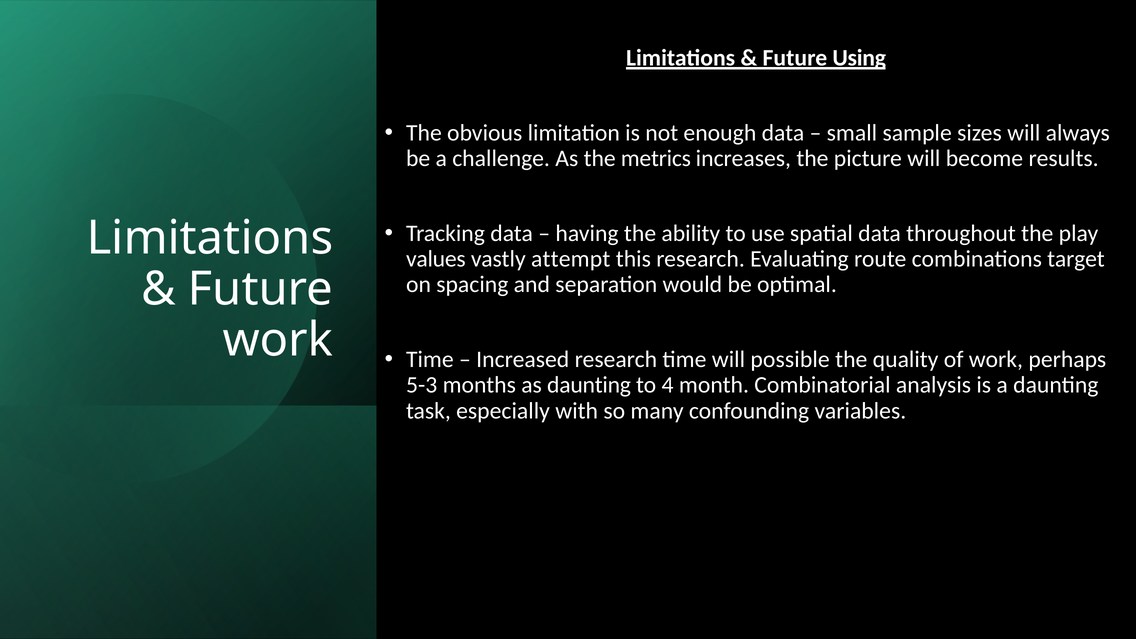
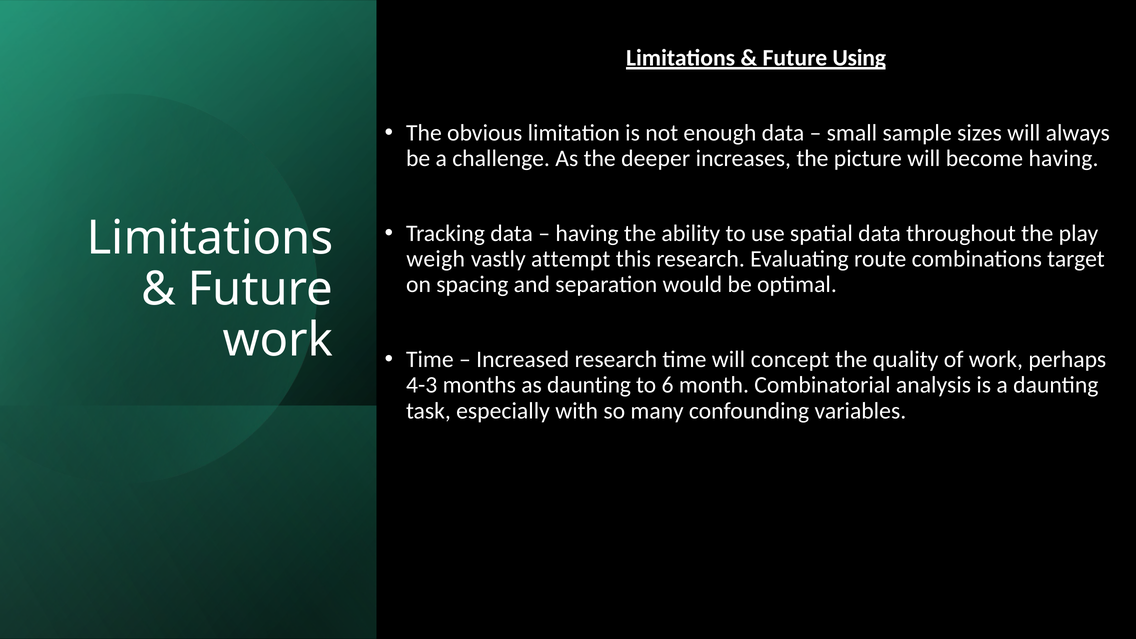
metrics: metrics -> deeper
become results: results -> having
values: values -> weigh
possible: possible -> concept
5-3: 5-3 -> 4-3
4: 4 -> 6
